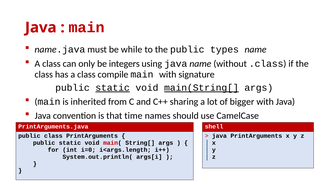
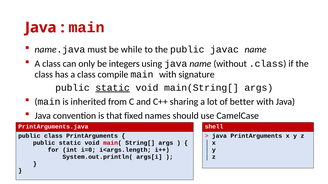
types: types -> javac
main(String[ underline: present -> none
bigger: bigger -> better
time: time -> fixed
